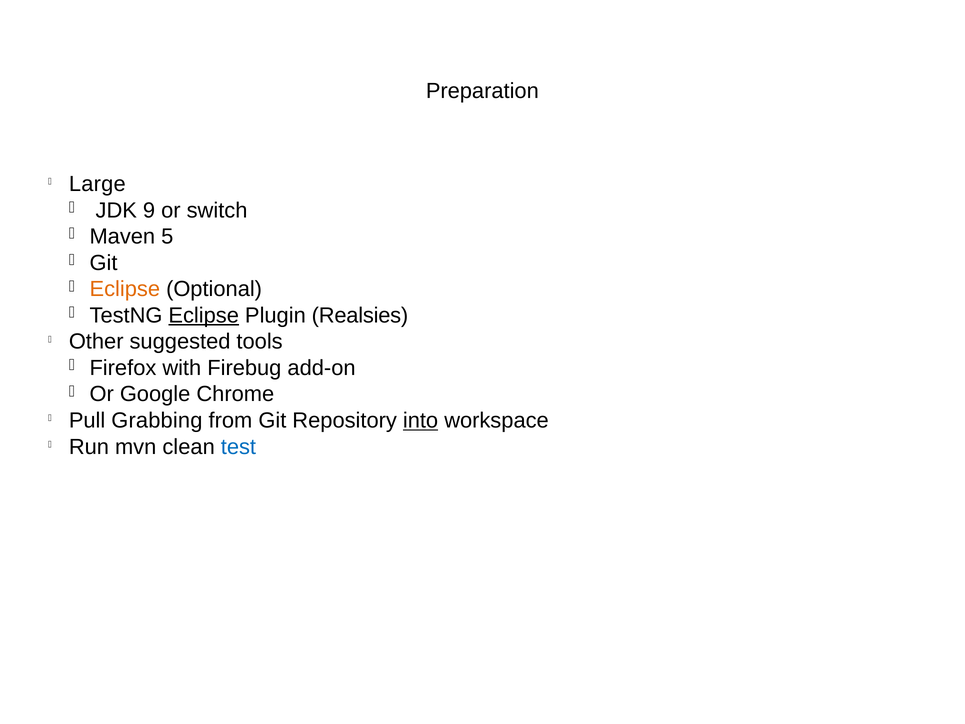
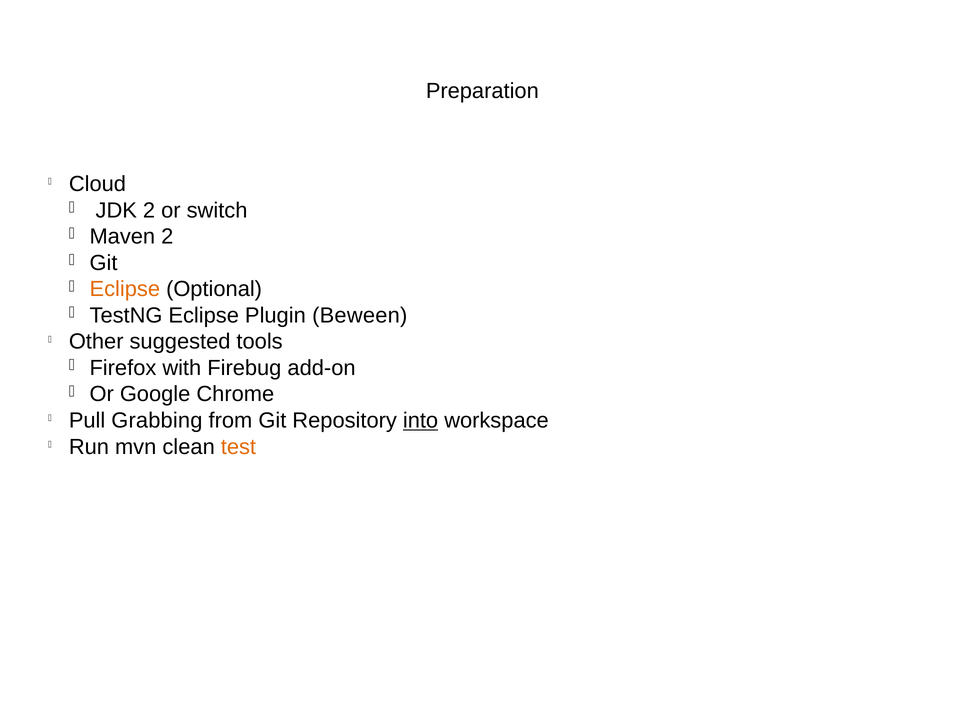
Large: Large -> Cloud
JDK 9: 9 -> 2
Maven 5: 5 -> 2
Eclipse at (204, 315) underline: present -> none
Realsies: Realsies -> Beween
test colour: blue -> orange
